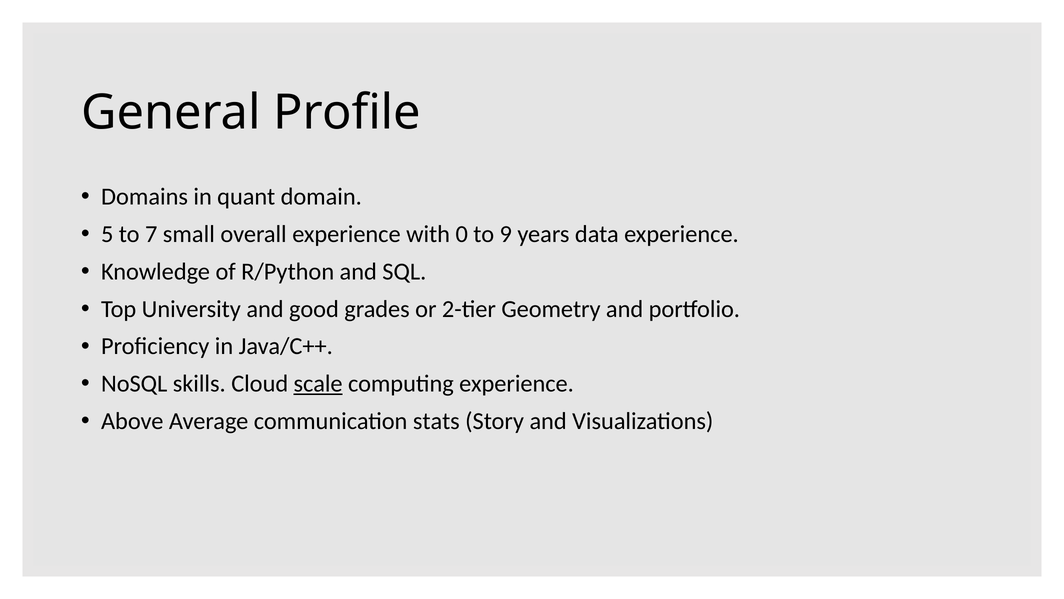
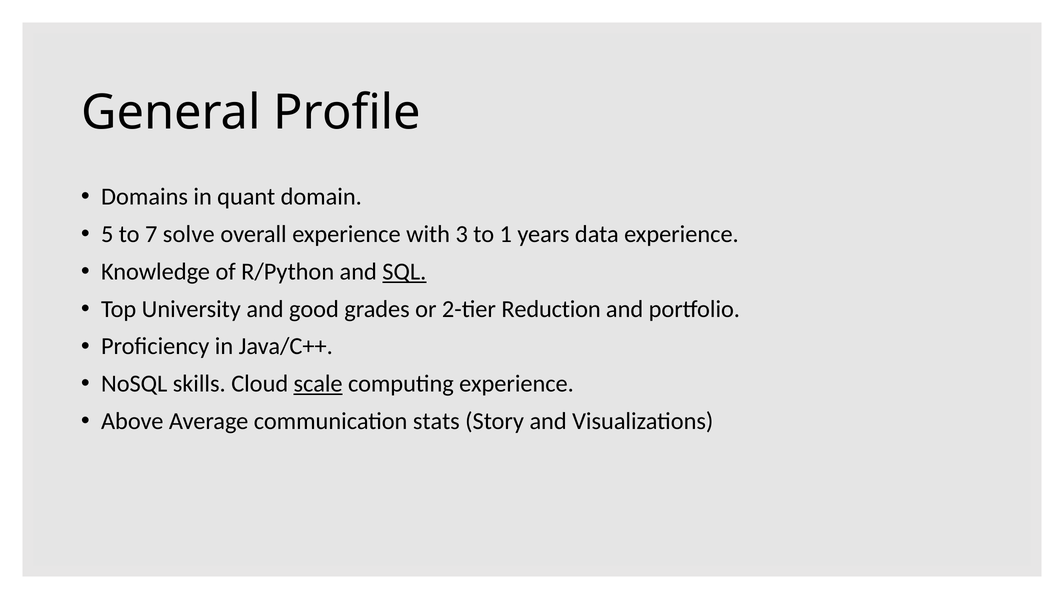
small: small -> solve
0: 0 -> 3
9: 9 -> 1
SQL underline: none -> present
Geometry: Geometry -> Reduction
